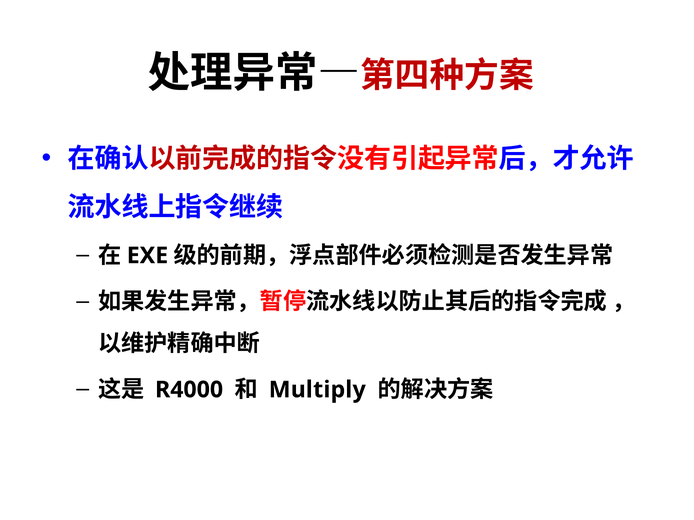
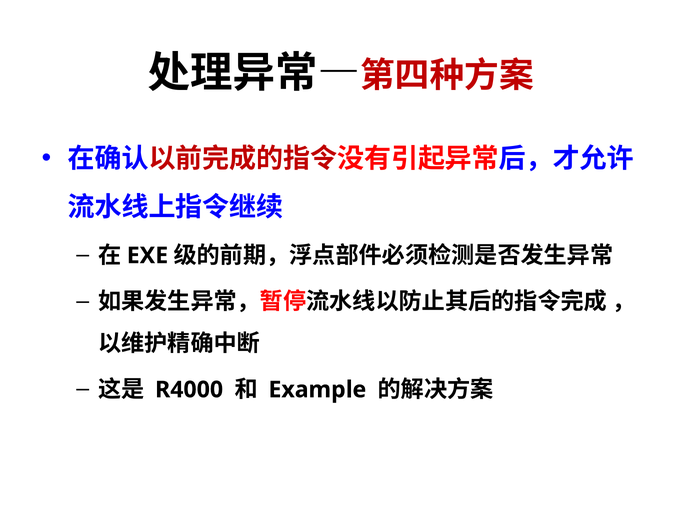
Multiply: Multiply -> Example
